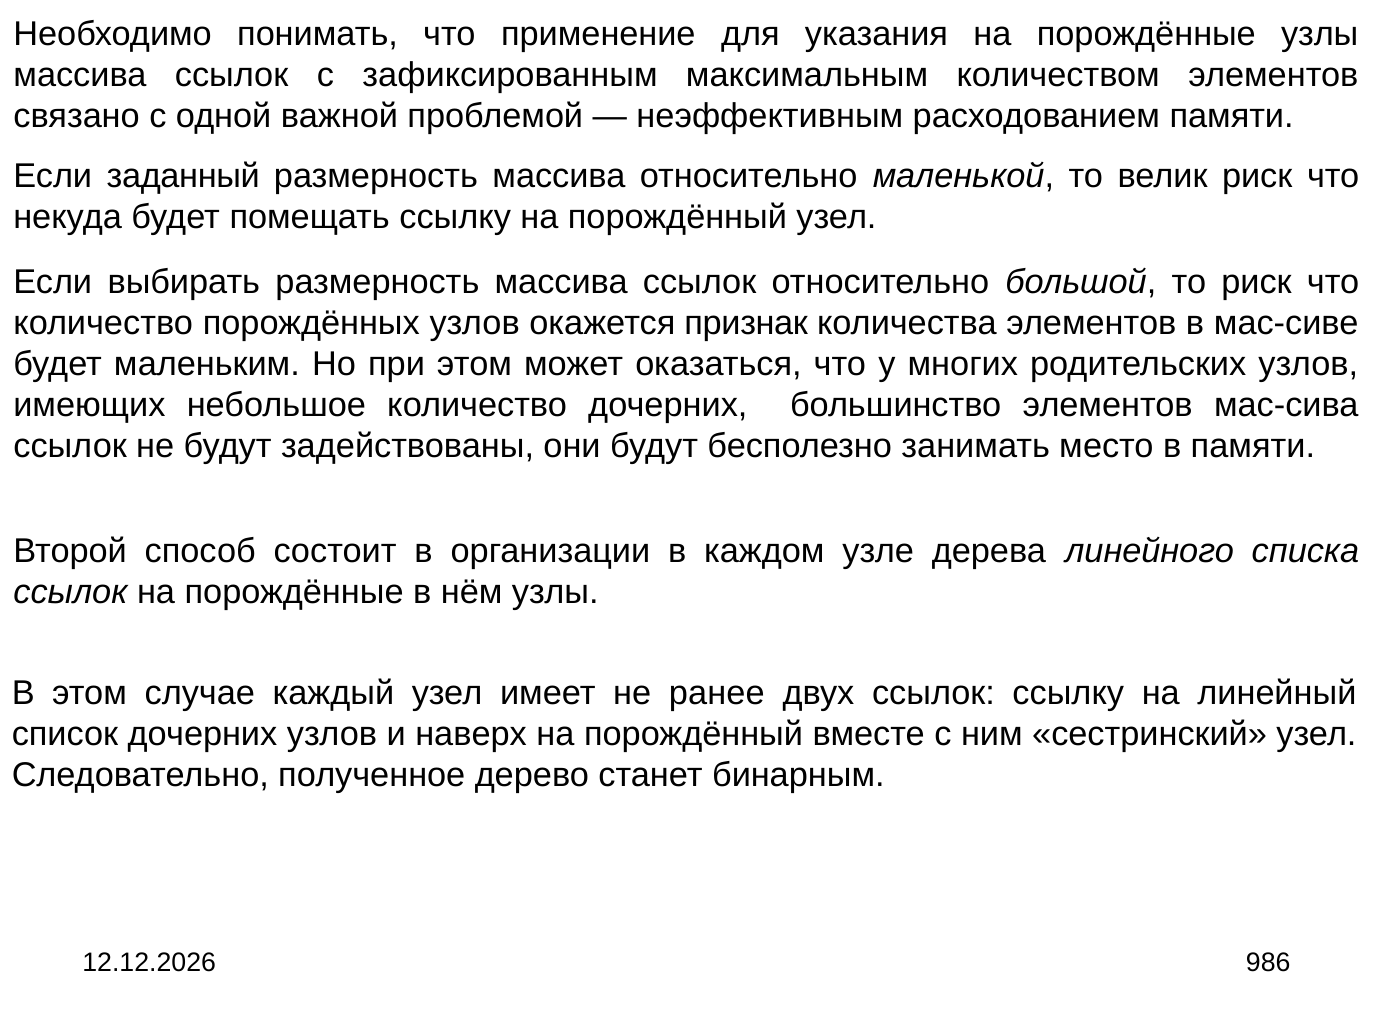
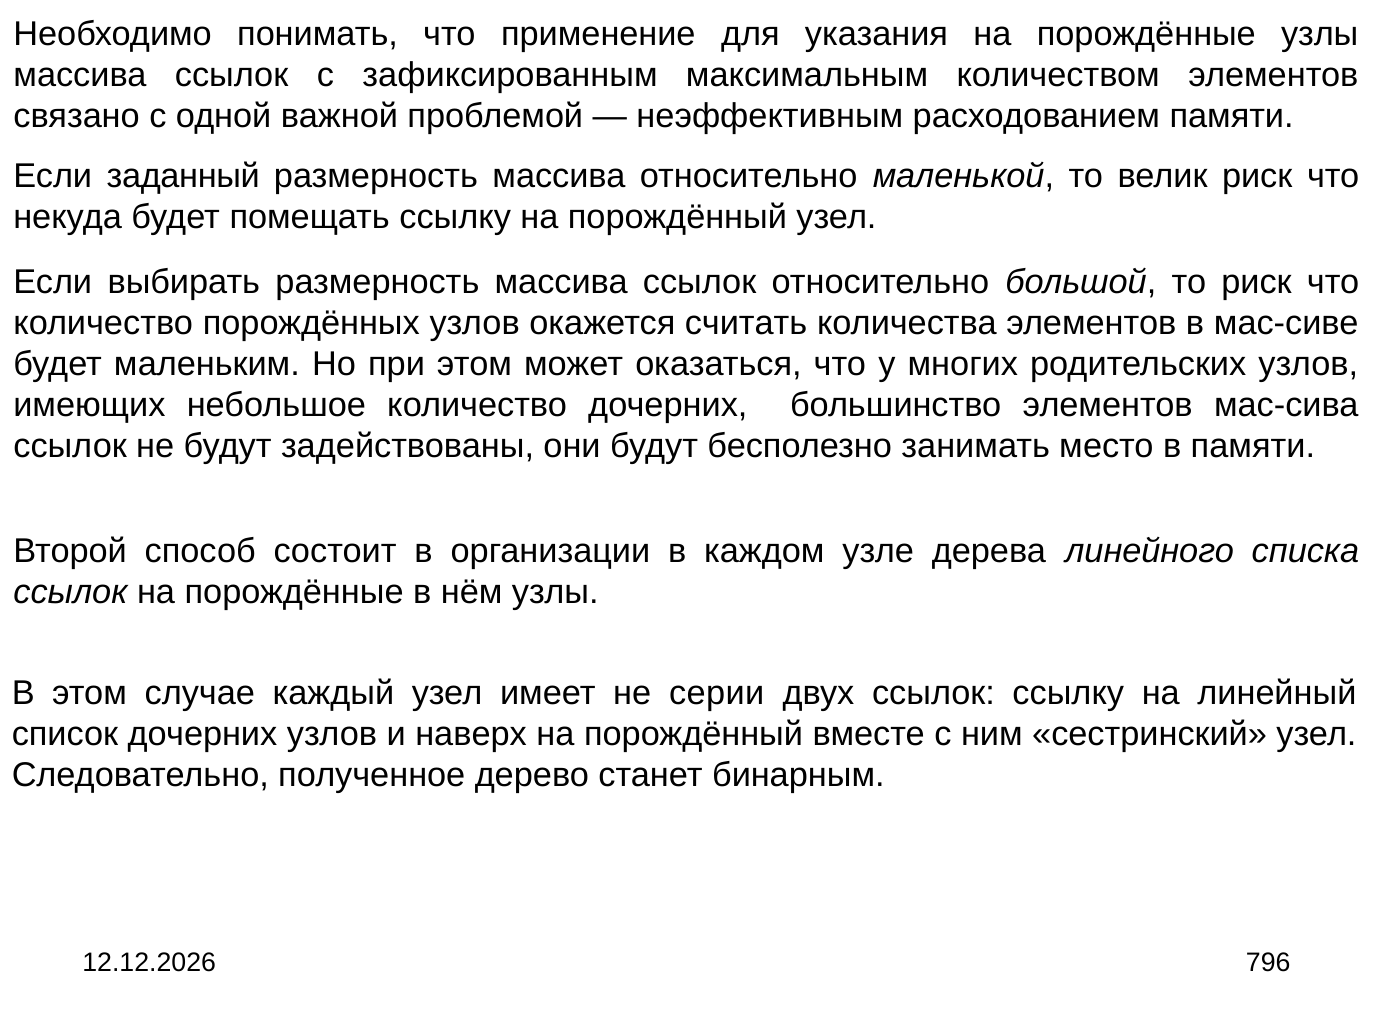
признак: признак -> считать
ранее: ранее -> серии
986: 986 -> 796
